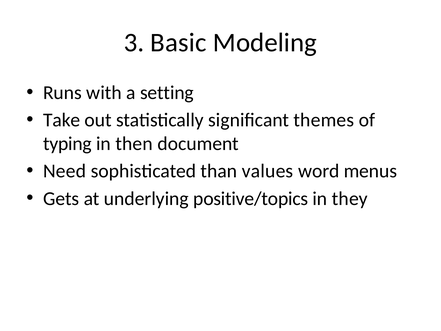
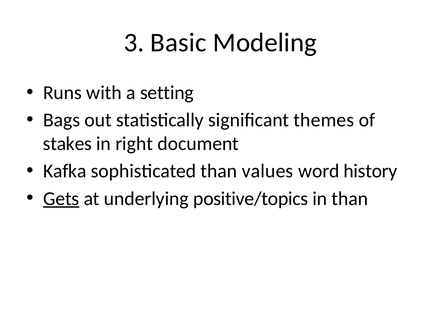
Take: Take -> Bags
typing: typing -> stakes
then: then -> right
Need: Need -> Kafka
menus: menus -> history
Gets underline: none -> present
in they: they -> than
